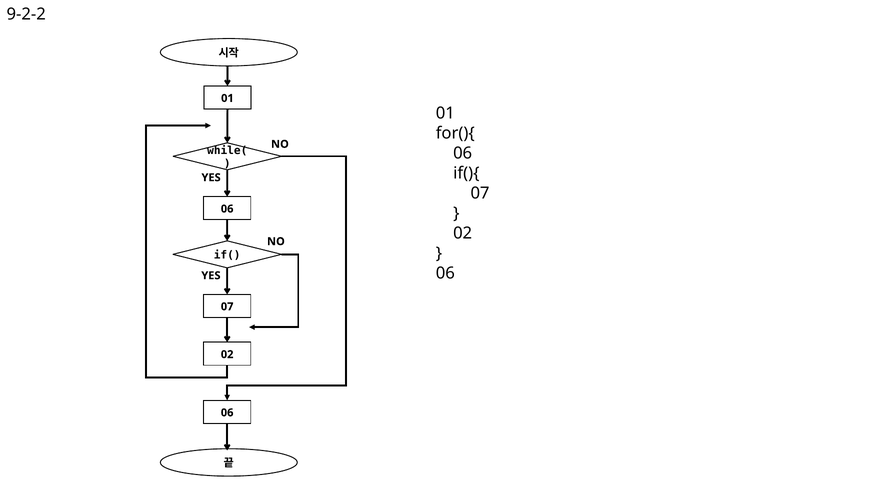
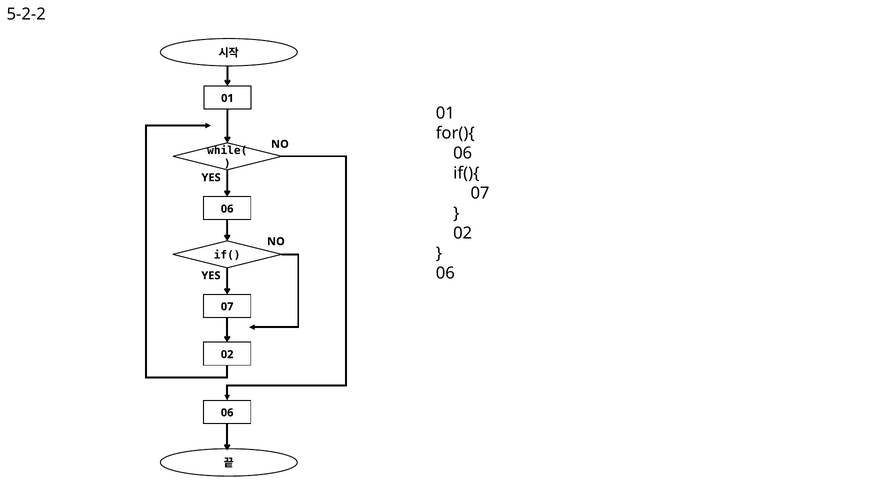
9-2-2: 9-2-2 -> 5-2-2
